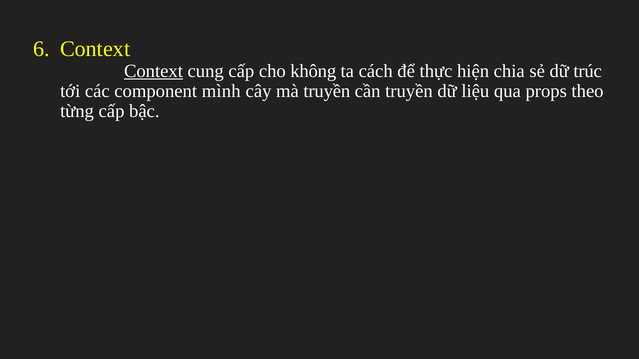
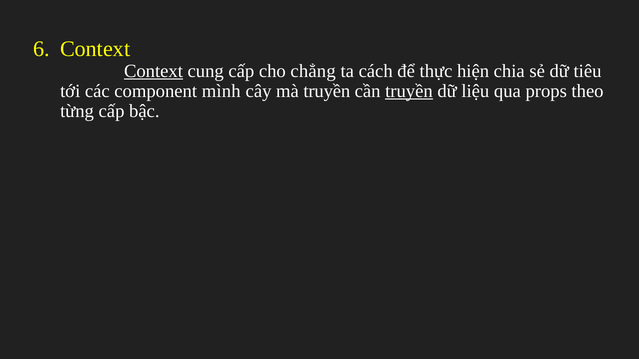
không: không -> chẳng
trúc: trúc -> tiêu
truyền at (409, 91) underline: none -> present
